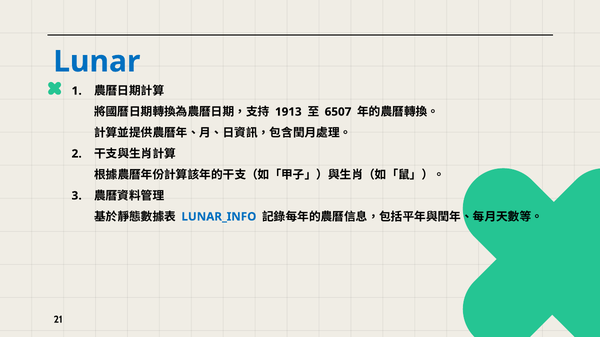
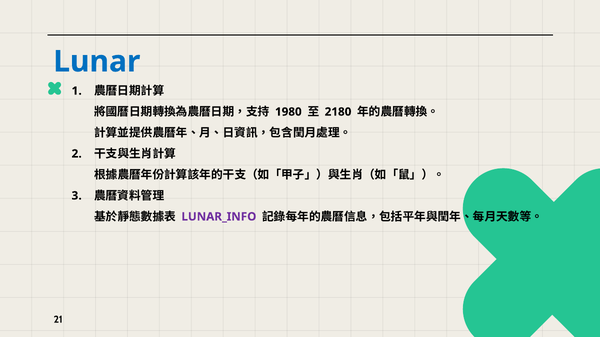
1913: 1913 -> 1980
6507: 6507 -> 2180
LUNAR_INFO colour: blue -> purple
